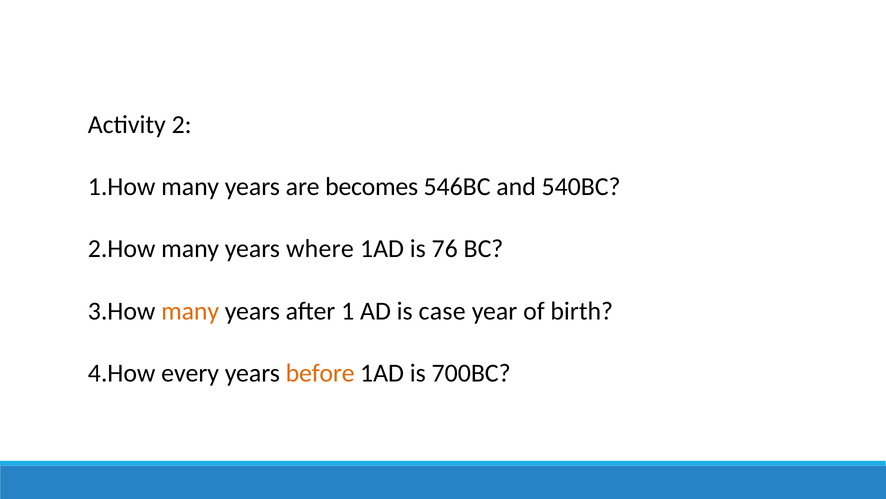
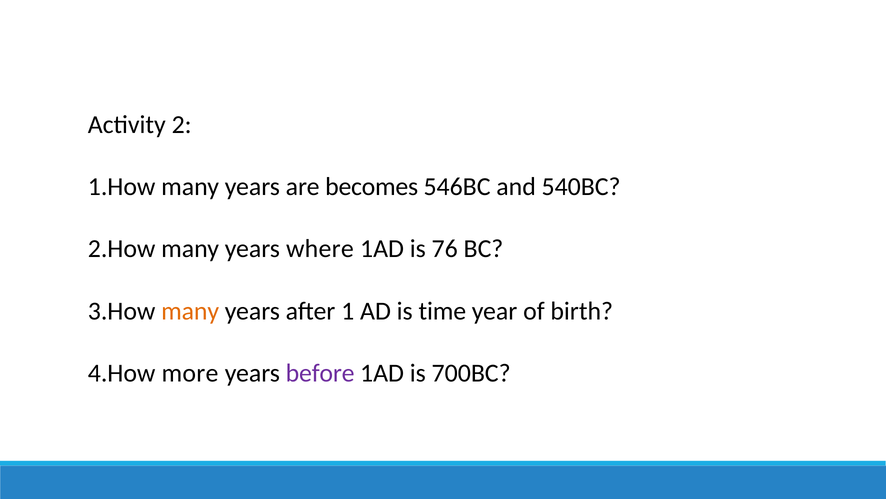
case: case -> time
every: every -> more
before colour: orange -> purple
